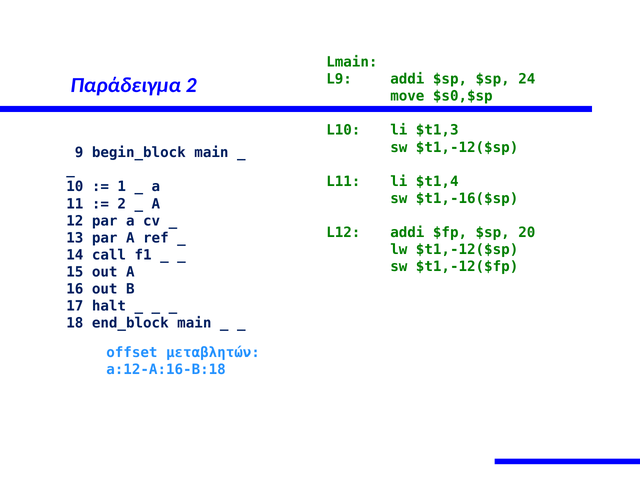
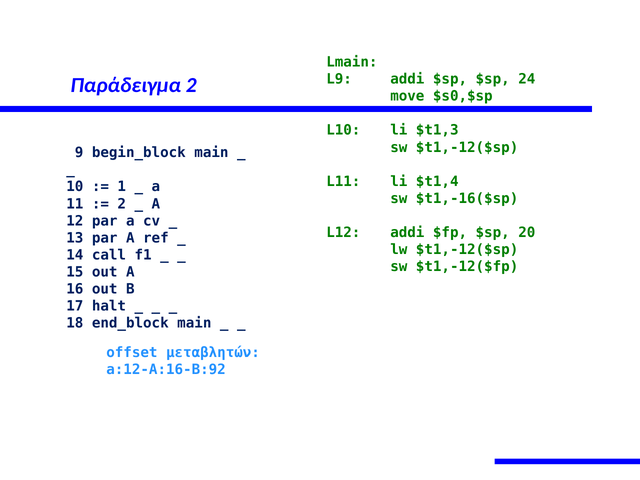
a:12-A:16-B:18: a:12-A:16-B:18 -> a:12-A:16-B:92
